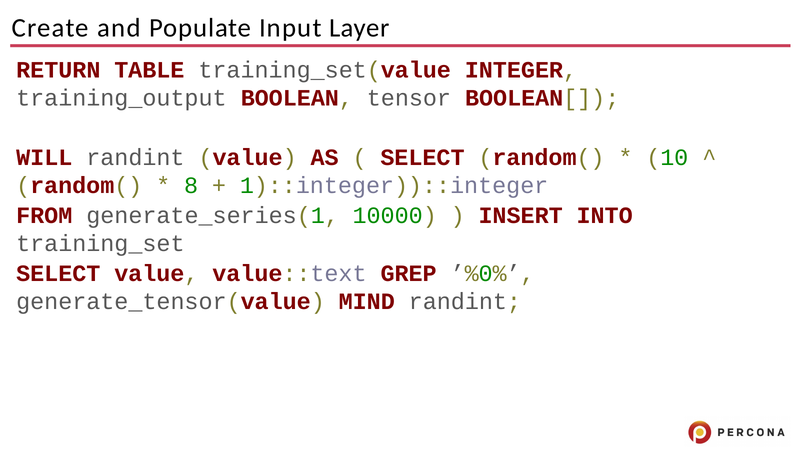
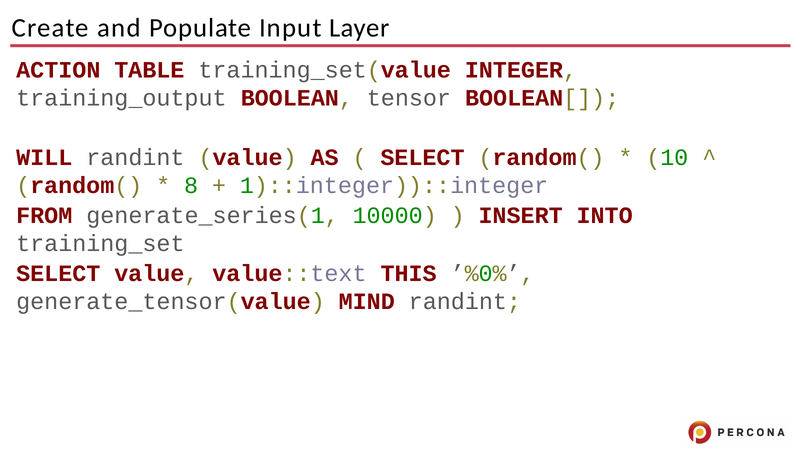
RETURN: RETURN -> ACTION
GREP: GREP -> THIS
